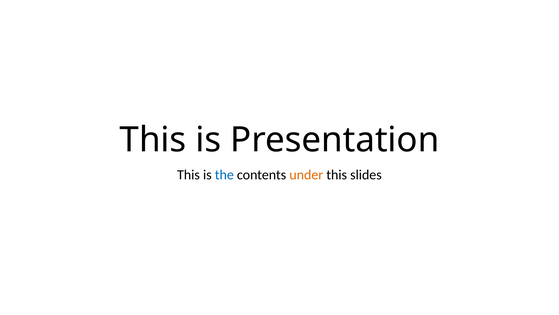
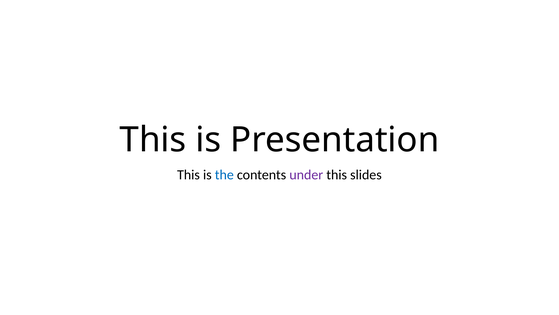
under colour: orange -> purple
